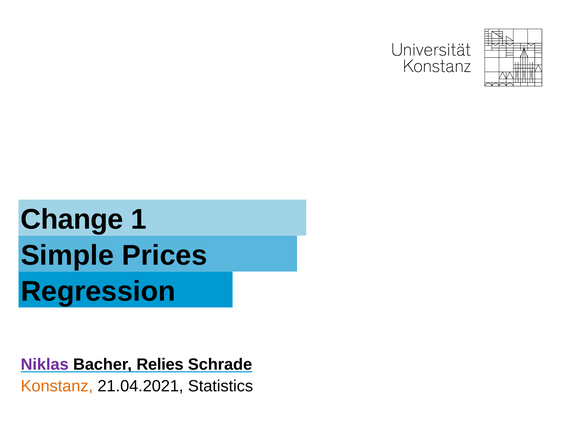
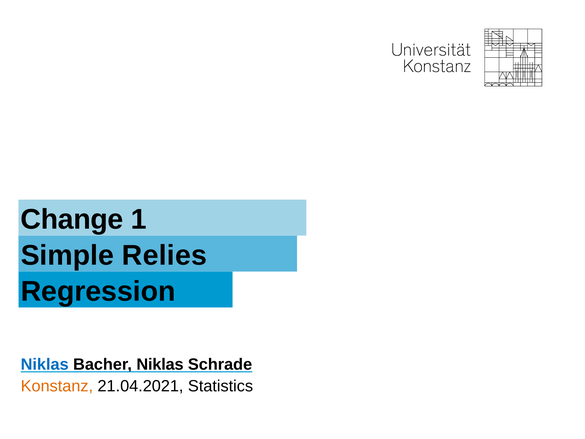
Prices: Prices -> Relies
Niklas at (45, 364) colour: purple -> blue
Bacher Relies: Relies -> Niklas
